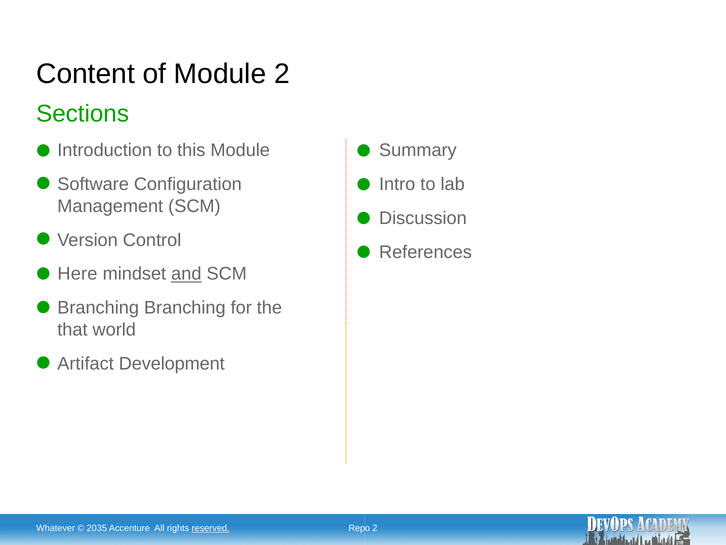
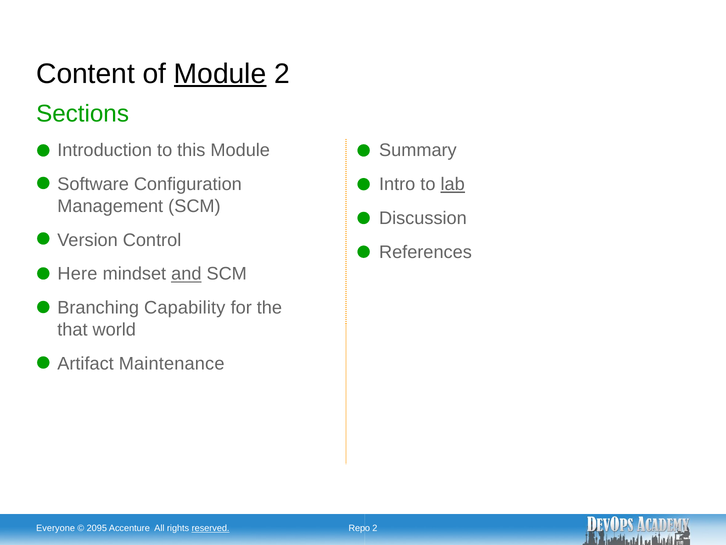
Module at (220, 74) underline: none -> present
lab underline: none -> present
Branching Branching: Branching -> Capability
Development: Development -> Maintenance
Whatever: Whatever -> Everyone
2035: 2035 -> 2095
